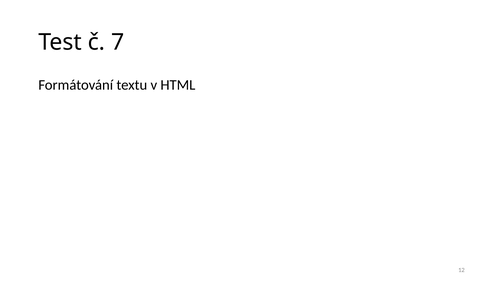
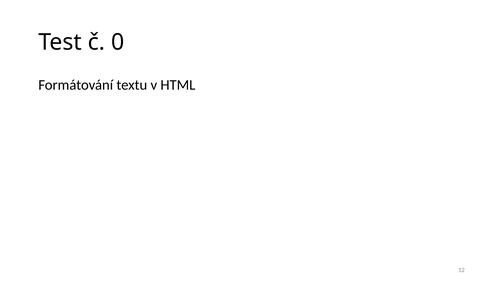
7: 7 -> 0
